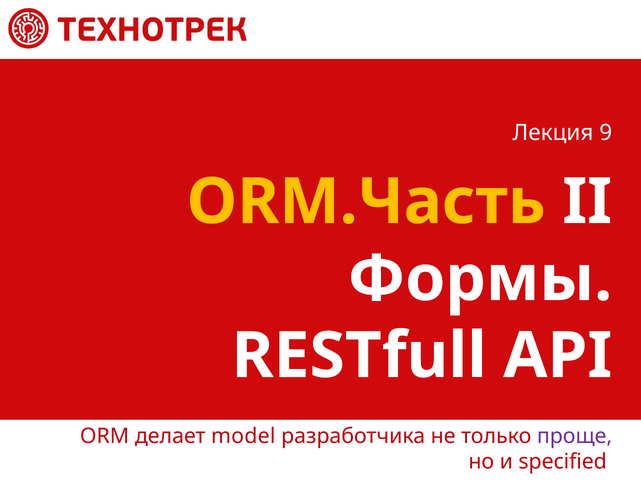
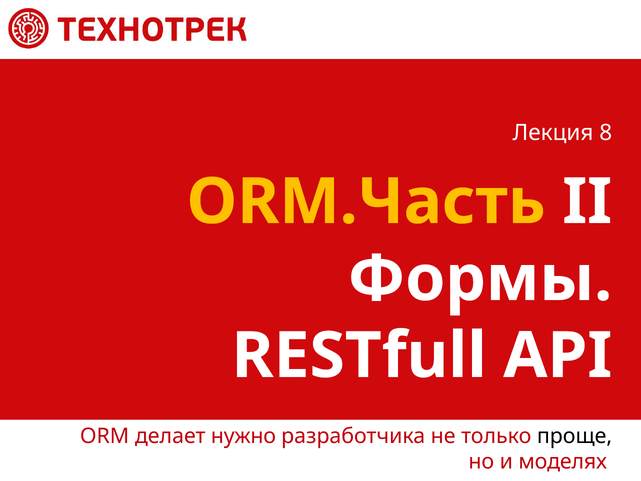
9: 9 -> 8
model: model -> нужно
проще colour: purple -> black
specified: specified -> моделях
